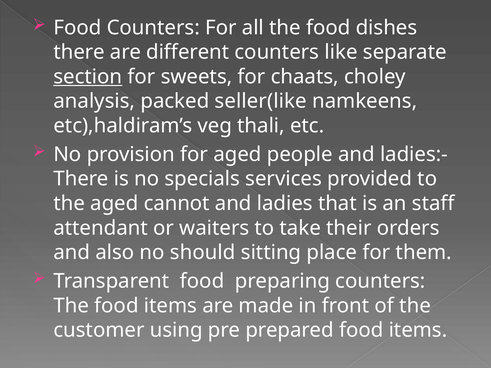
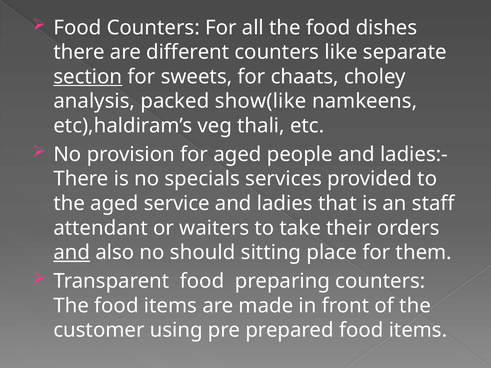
seller(like: seller(like -> show(like
cannot: cannot -> service
and at (72, 253) underline: none -> present
